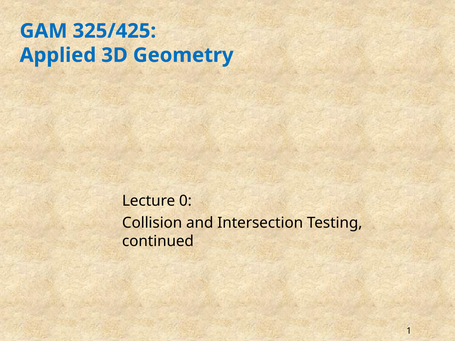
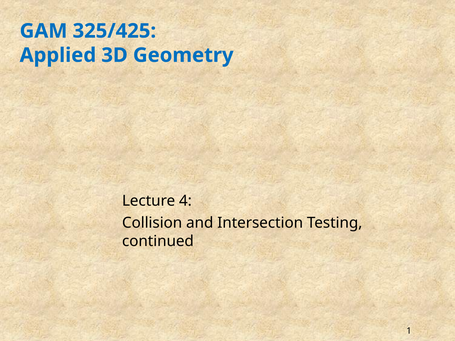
0: 0 -> 4
